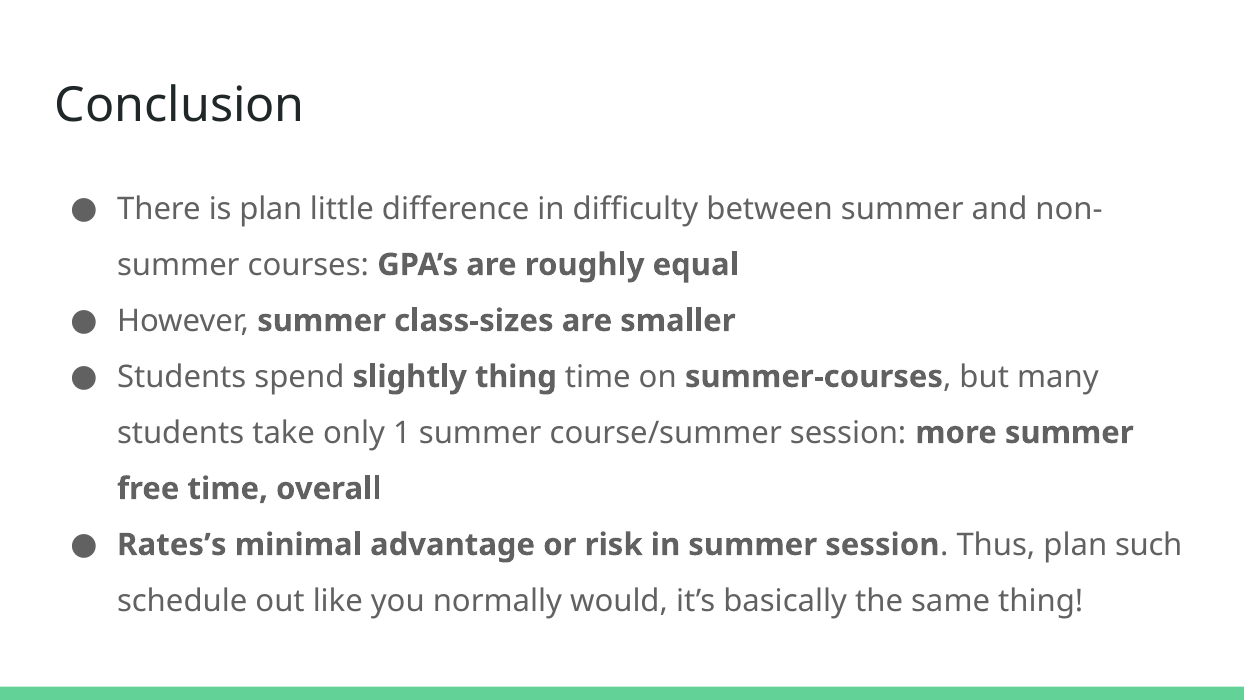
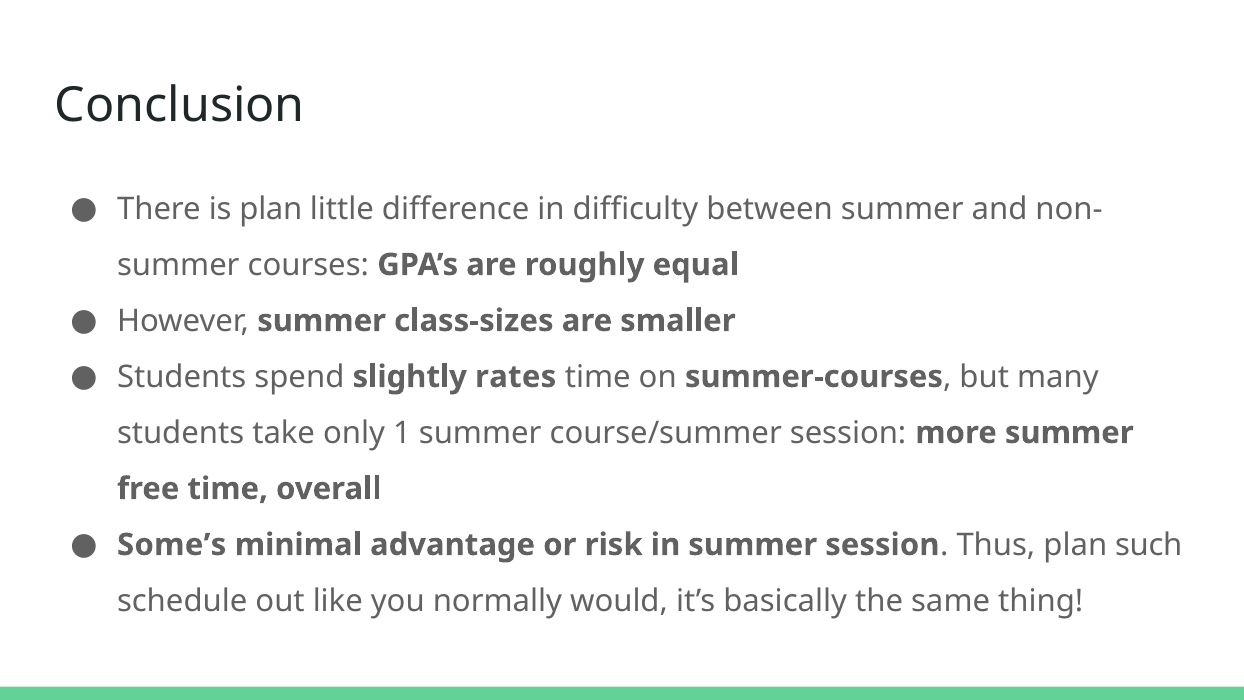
slightly thing: thing -> rates
Rates’s: Rates’s -> Some’s
